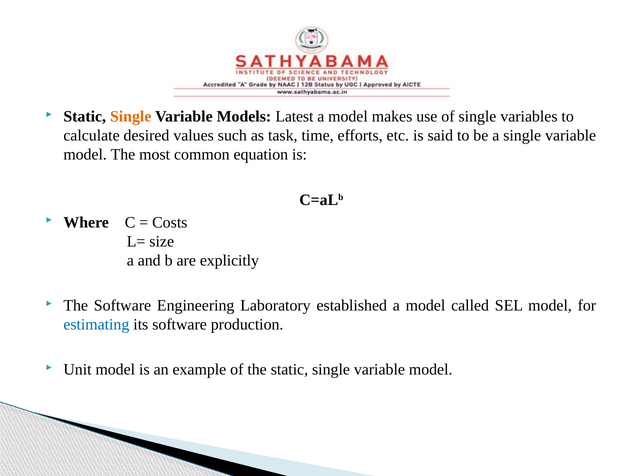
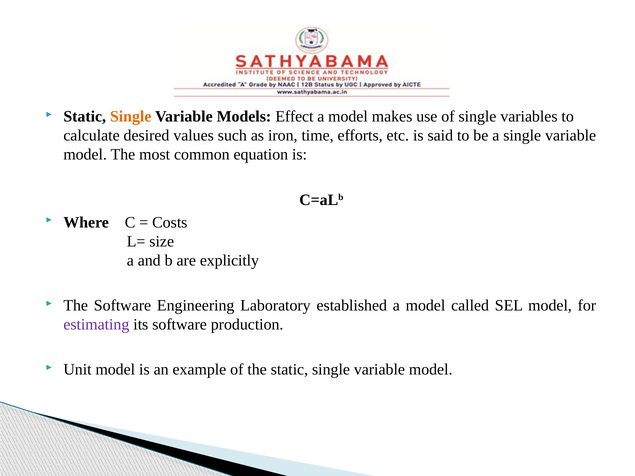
Latest: Latest -> Effect
task: task -> iron
estimating colour: blue -> purple
